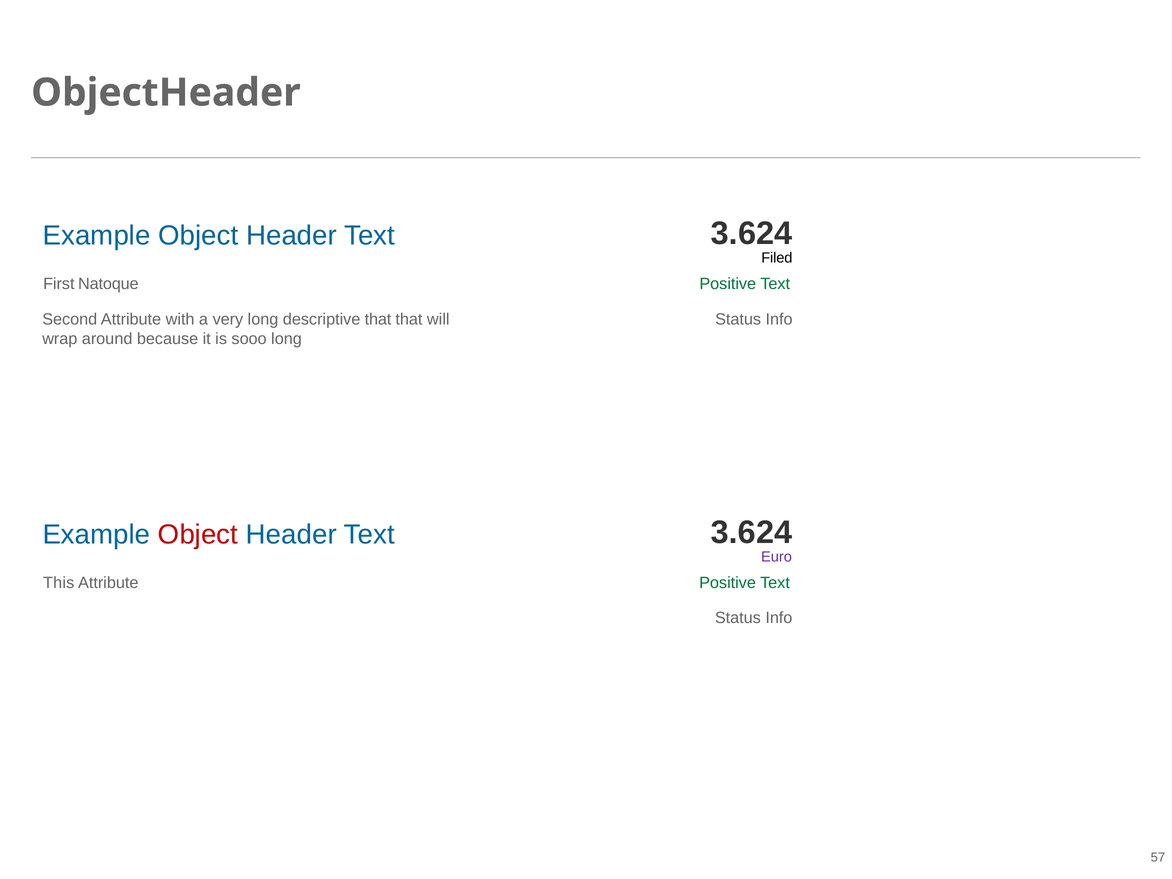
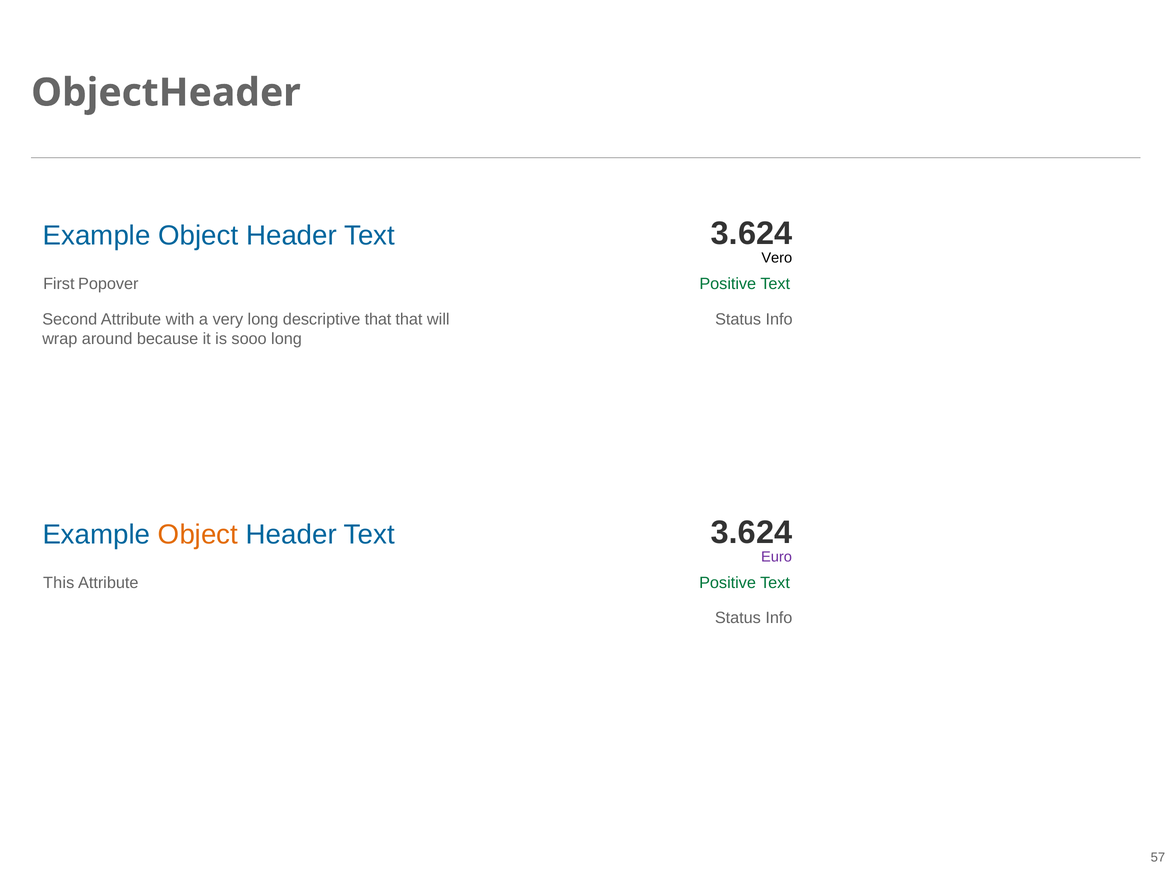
Filed: Filed -> Vero
Natoque: Natoque -> Popover
Object at (198, 535) colour: red -> orange
